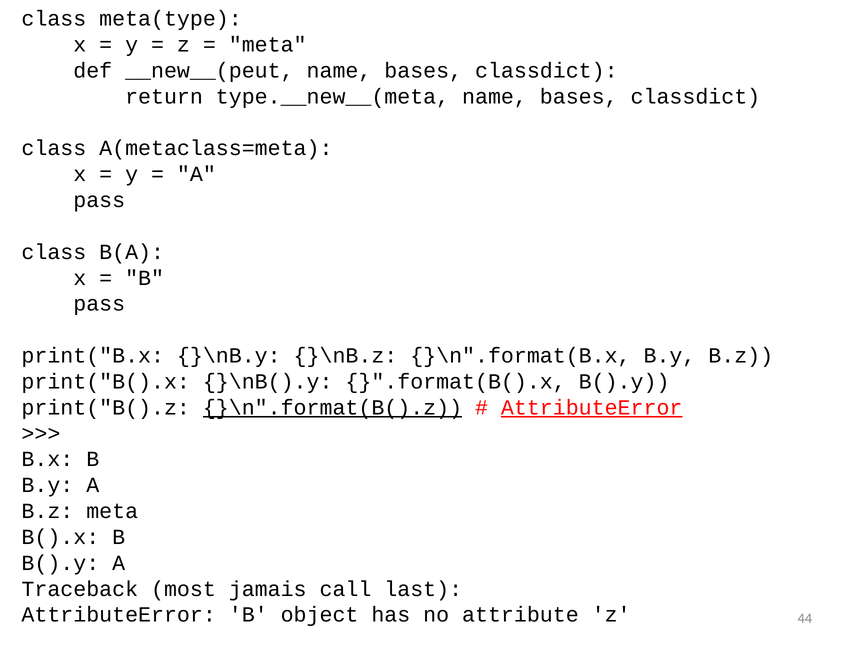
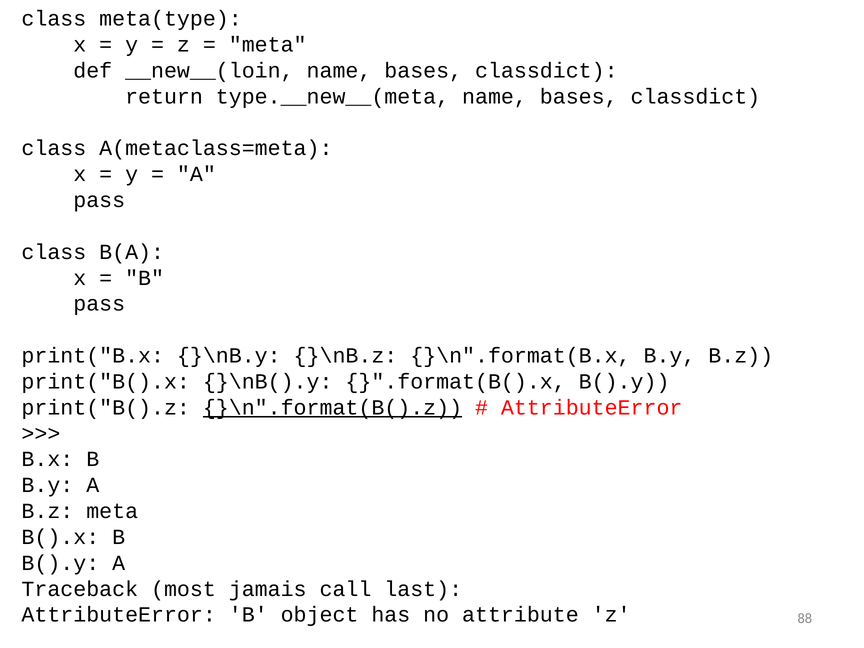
__new__(peut: __new__(peut -> __new__(loin
AttributeError at (592, 407) underline: present -> none
44: 44 -> 88
